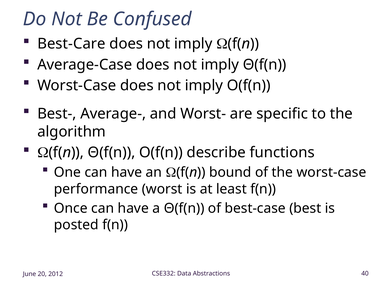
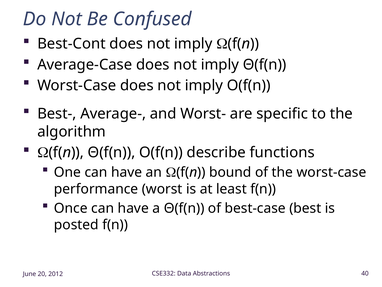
Best-Care: Best-Care -> Best-Cont
